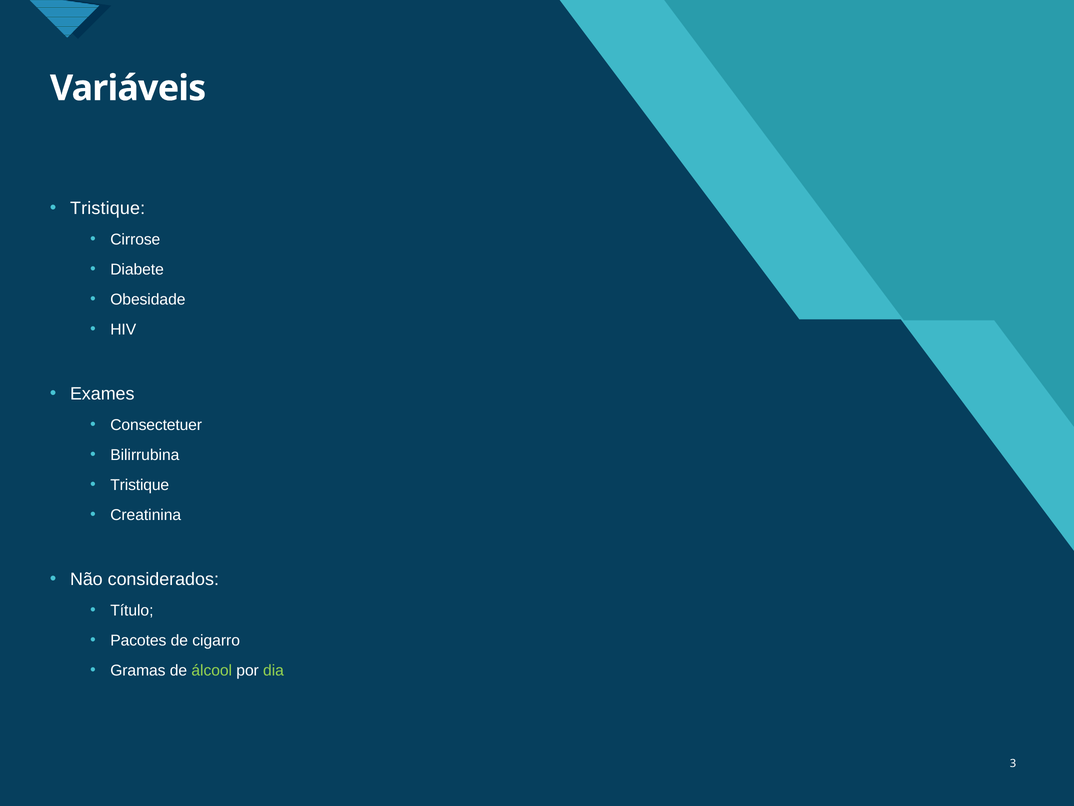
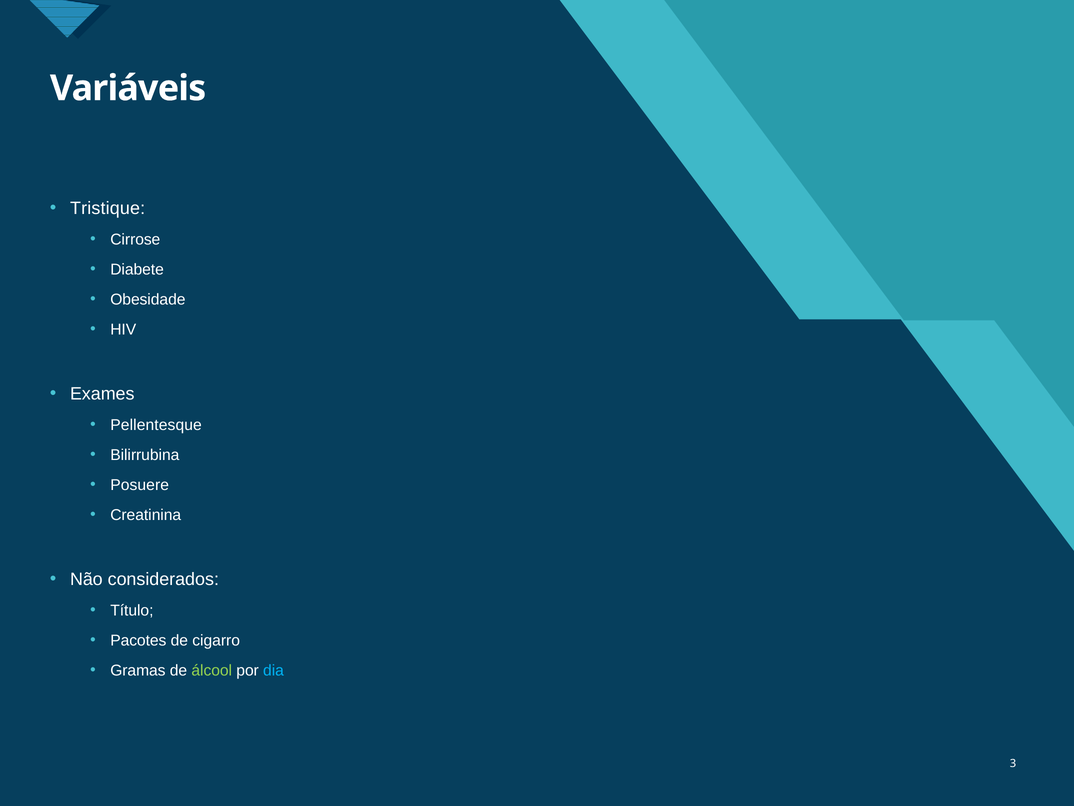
Consectetuer: Consectetuer -> Pellentesque
Tristique at (140, 485): Tristique -> Posuere
dia colour: light green -> light blue
